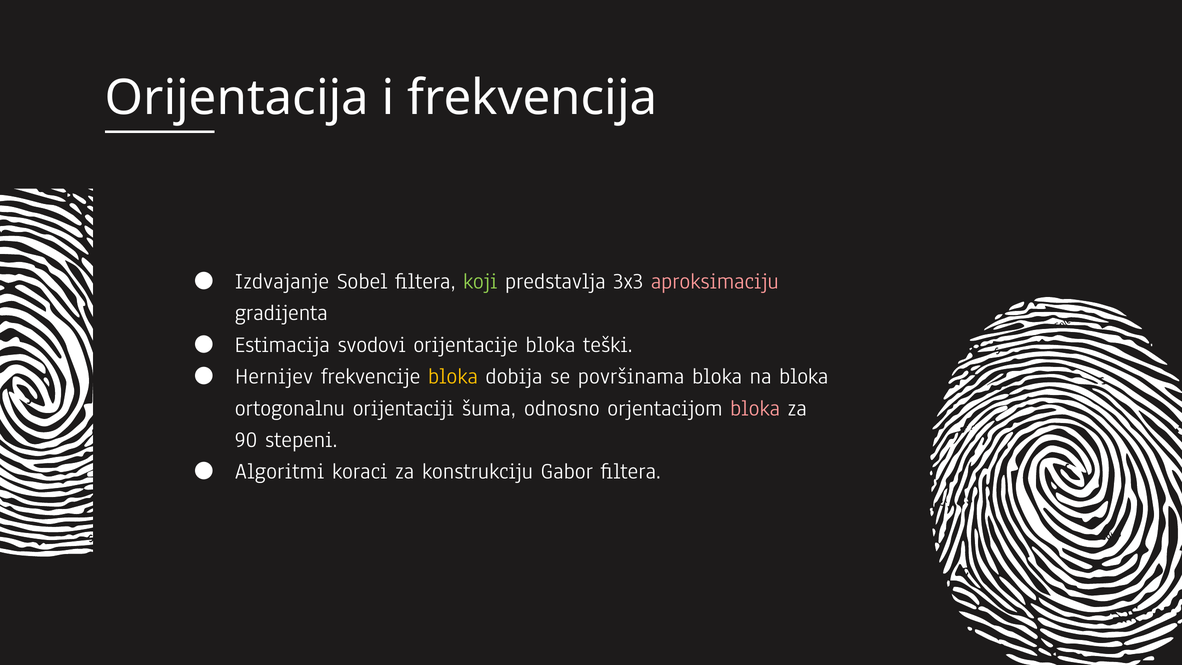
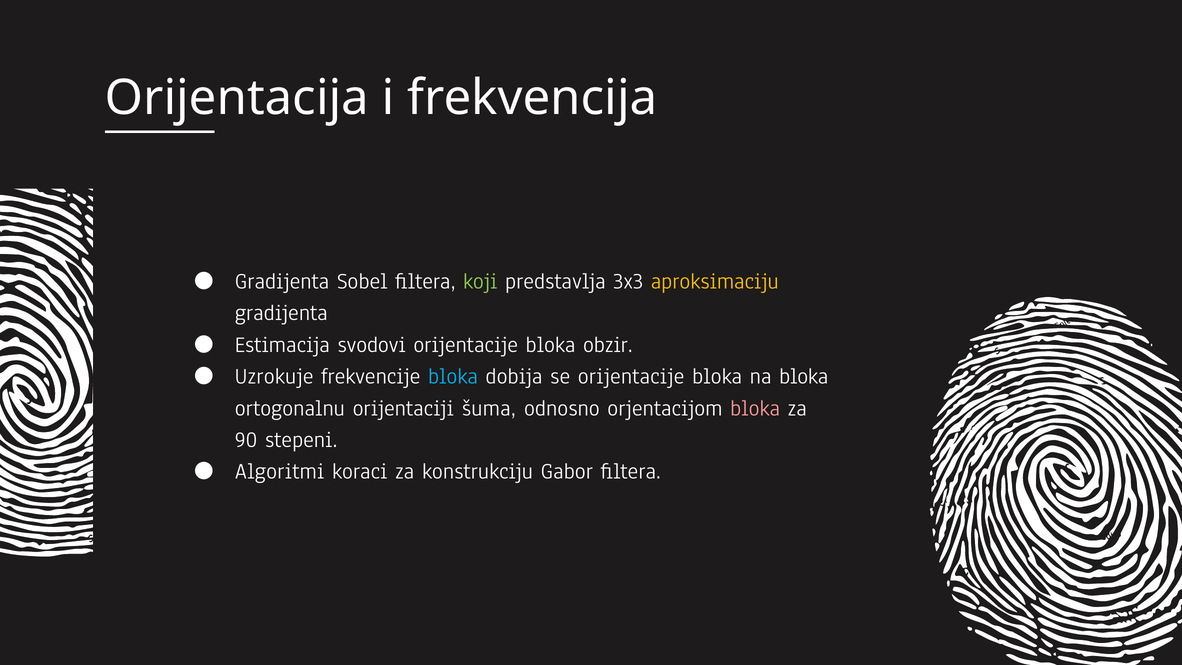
Izdvajanje at (282, 281): Izdvajanje -> Gradijenta
aproksimaciju colour: pink -> yellow
teški: teški -> obzir
Hernijev: Hernijev -> Uzrokuje
bloka at (453, 376) colour: yellow -> light blue
se površinama: površinama -> orijentacije
